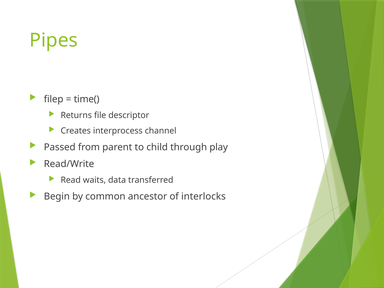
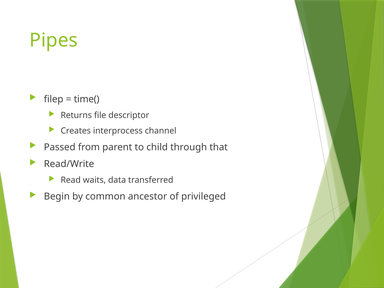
play: play -> that
interlocks: interlocks -> privileged
